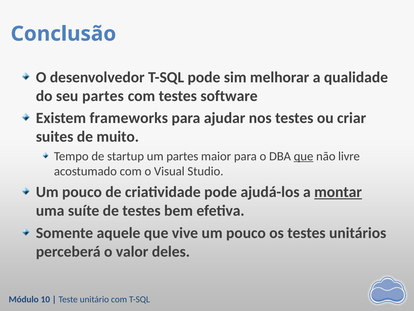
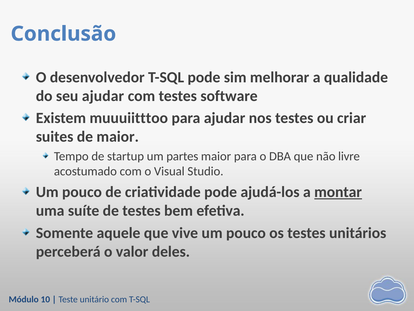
seu partes: partes -> ajudar
frameworks: frameworks -> muuuiitttoo
de muito: muito -> maior
que at (304, 156) underline: present -> none
